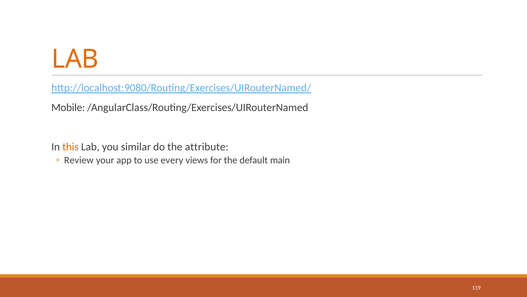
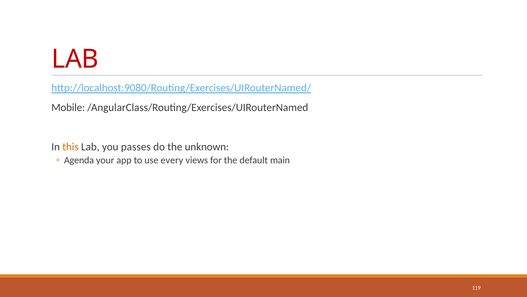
LAB at (75, 59) colour: orange -> red
similar: similar -> passes
attribute: attribute -> unknown
Review: Review -> Agenda
